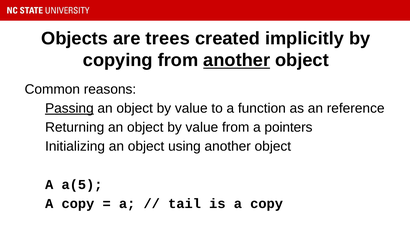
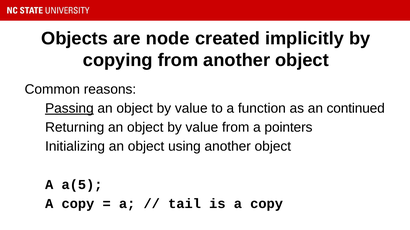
trees: trees -> node
another at (237, 60) underline: present -> none
reference: reference -> continued
